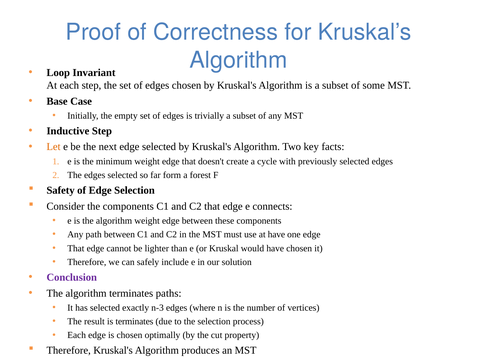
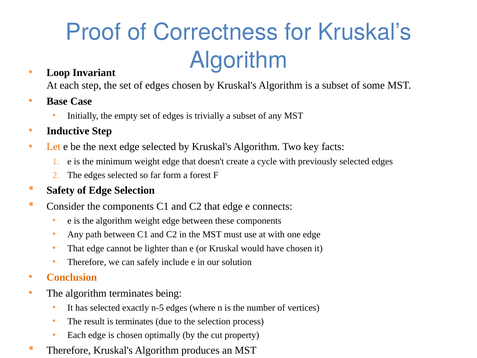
at have: have -> with
Conclusion colour: purple -> orange
paths: paths -> being
n-3: n-3 -> n-5
